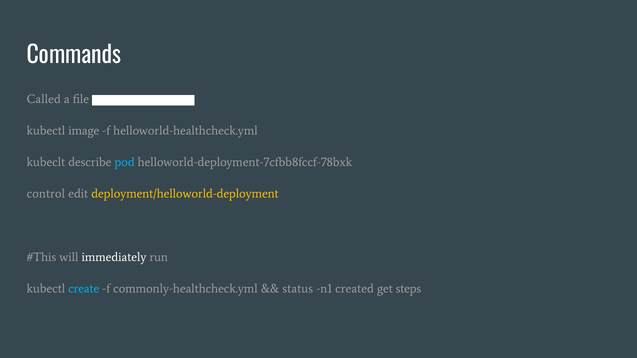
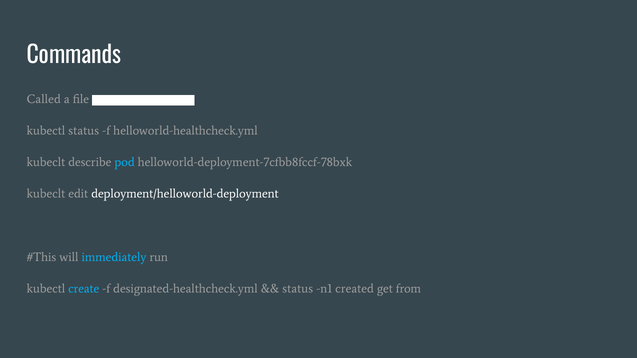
kubectl image: image -> status
control at (46, 194): control -> kubeclt
deployment/helloworld-deployment colour: yellow -> white
immediately colour: white -> light blue
commonly-healthcheck.yml: commonly-healthcheck.yml -> designated-healthcheck.yml
steps: steps -> from
